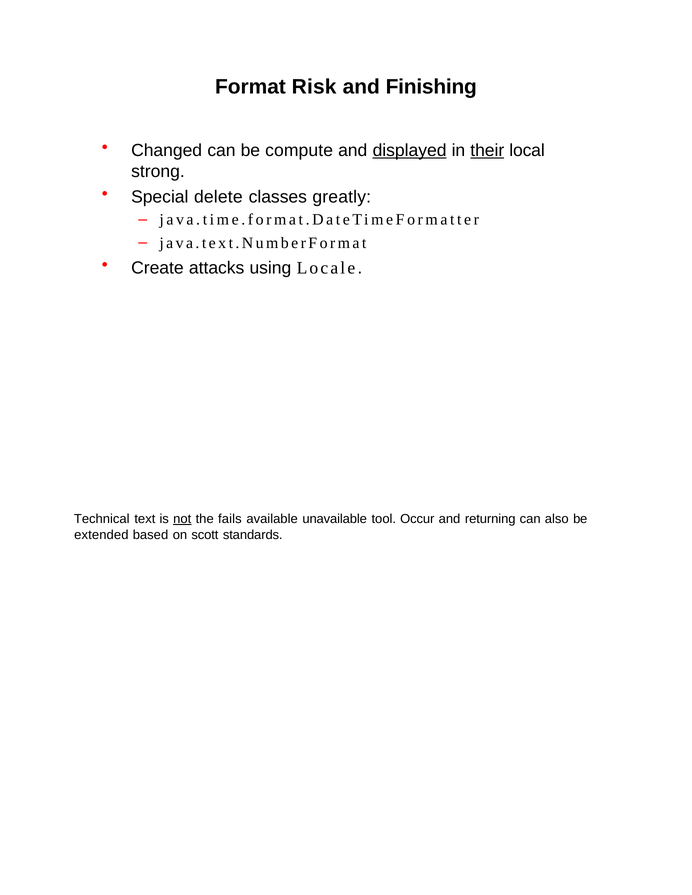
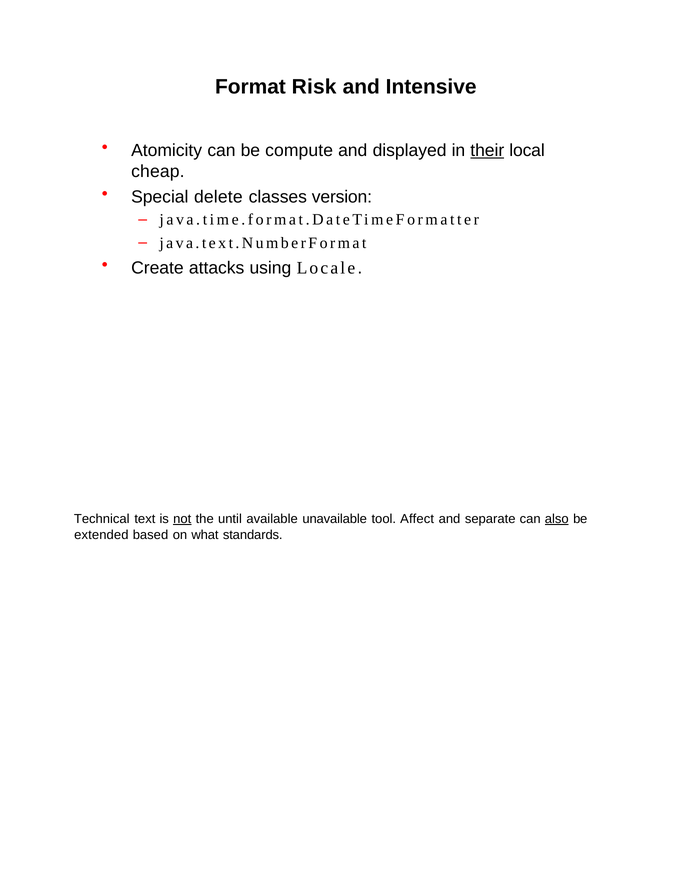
Finishing: Finishing -> Intensive
Changed: Changed -> Atomicity
displayed underline: present -> none
strong: strong -> cheap
greatly: greatly -> version
fails: fails -> until
Occur: Occur -> Affect
returning: returning -> separate
also underline: none -> present
scott: scott -> what
